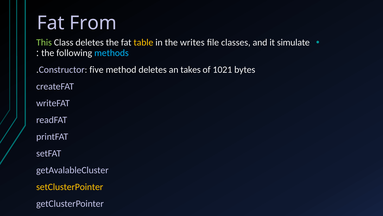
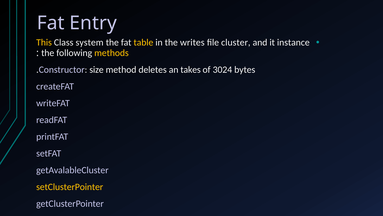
From: From -> Entry
This colour: light green -> yellow
Class deletes: deletes -> system
classes: classes -> cluster
simulate: simulate -> instance
methods colour: light blue -> yellow
five: five -> size
1021: 1021 -> 3024
